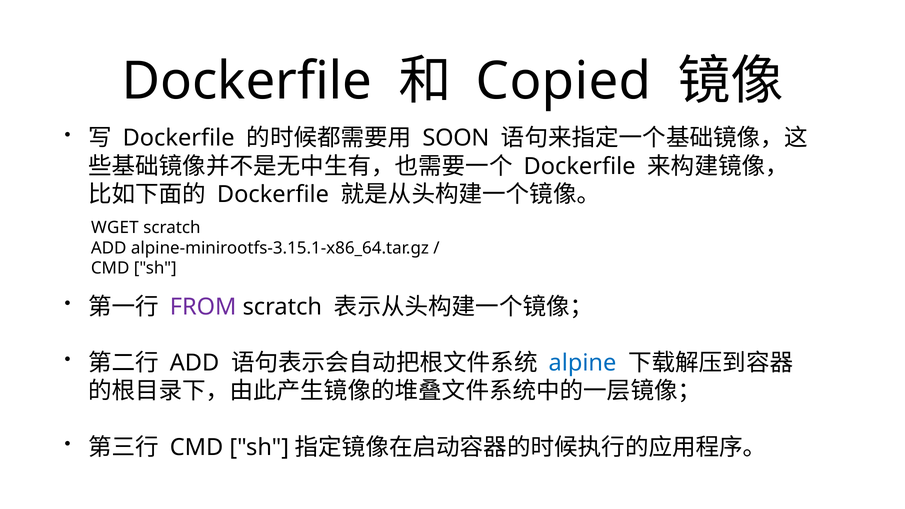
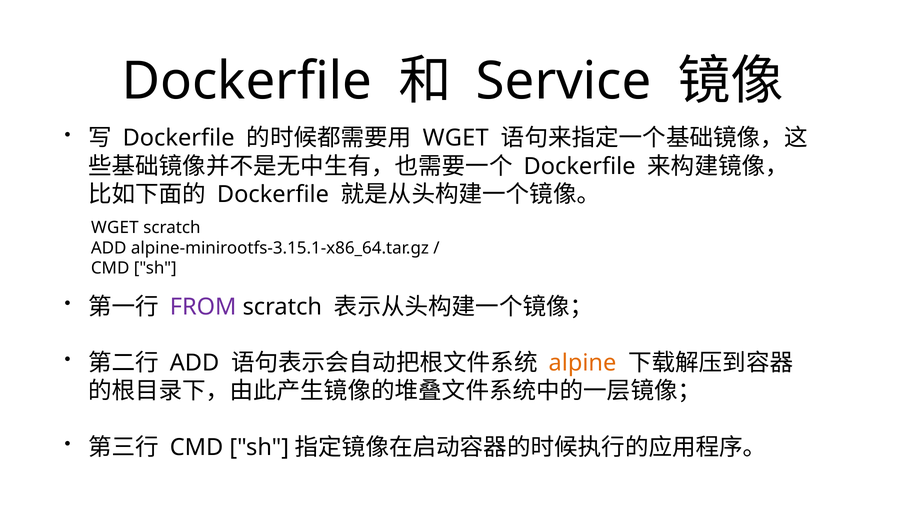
Copied: Copied -> Service
SOON at (456, 138): SOON -> WGET
alpine colour: blue -> orange
